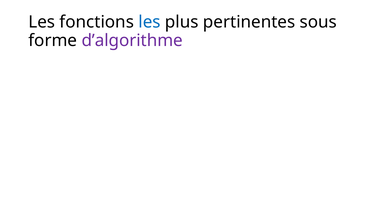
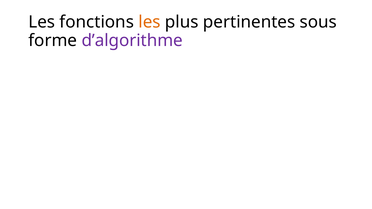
les at (149, 22) colour: blue -> orange
